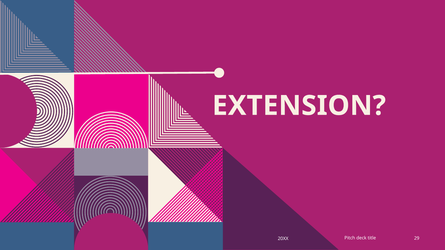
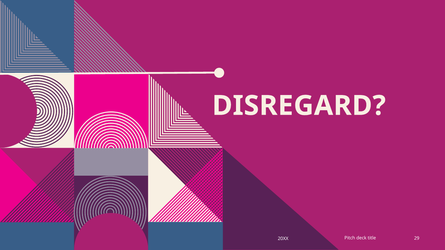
EXTENSION: EXTENSION -> DISREGARD
